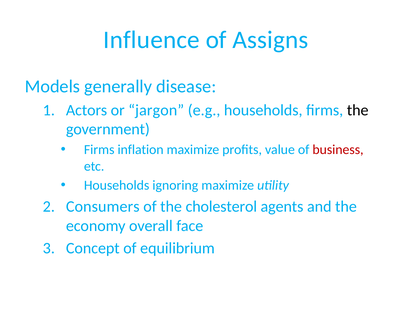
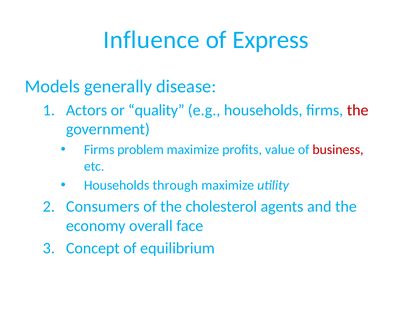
Assigns: Assigns -> Express
jargon: jargon -> quality
the at (358, 110) colour: black -> red
inflation: inflation -> problem
ignoring: ignoring -> through
